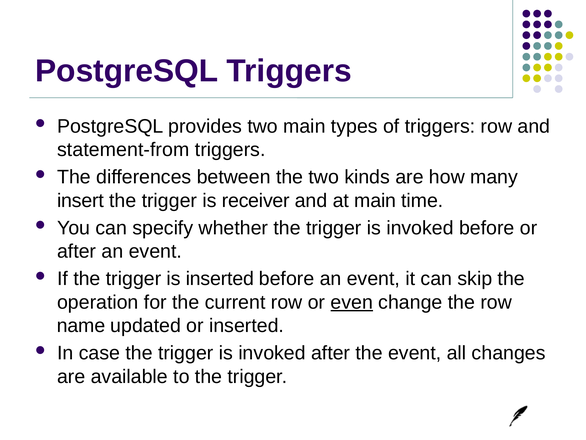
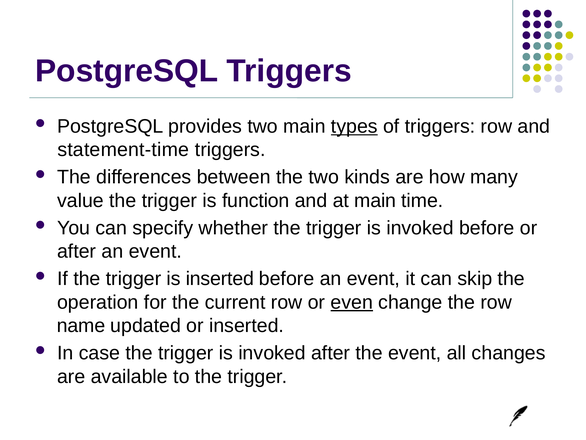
types underline: none -> present
statement-from: statement-from -> statement-time
insert: insert -> value
receiver: receiver -> function
